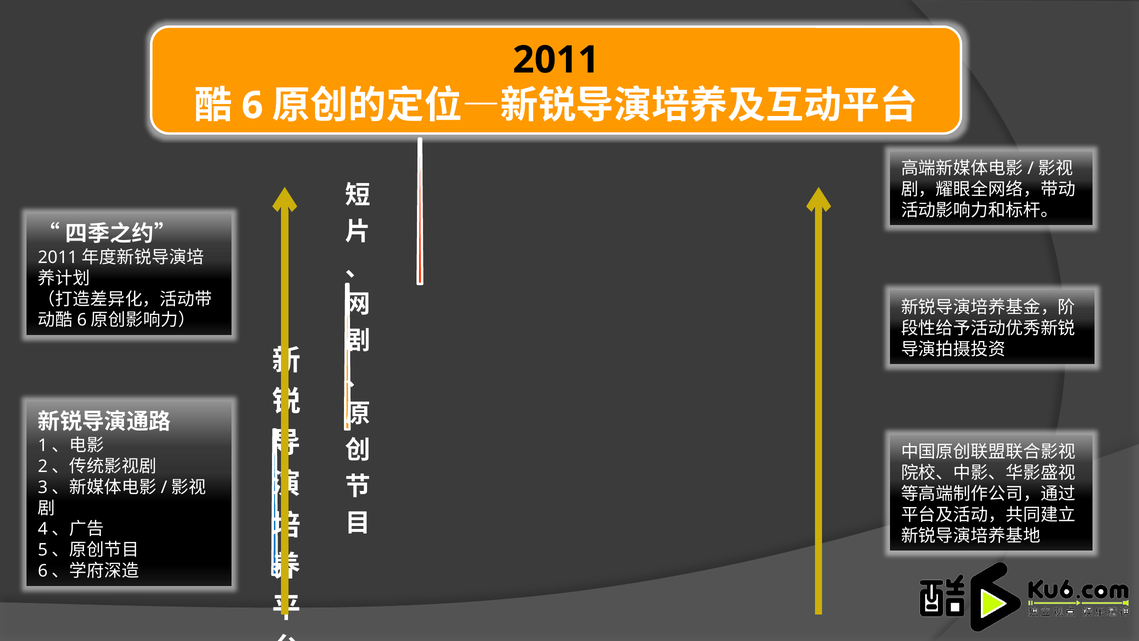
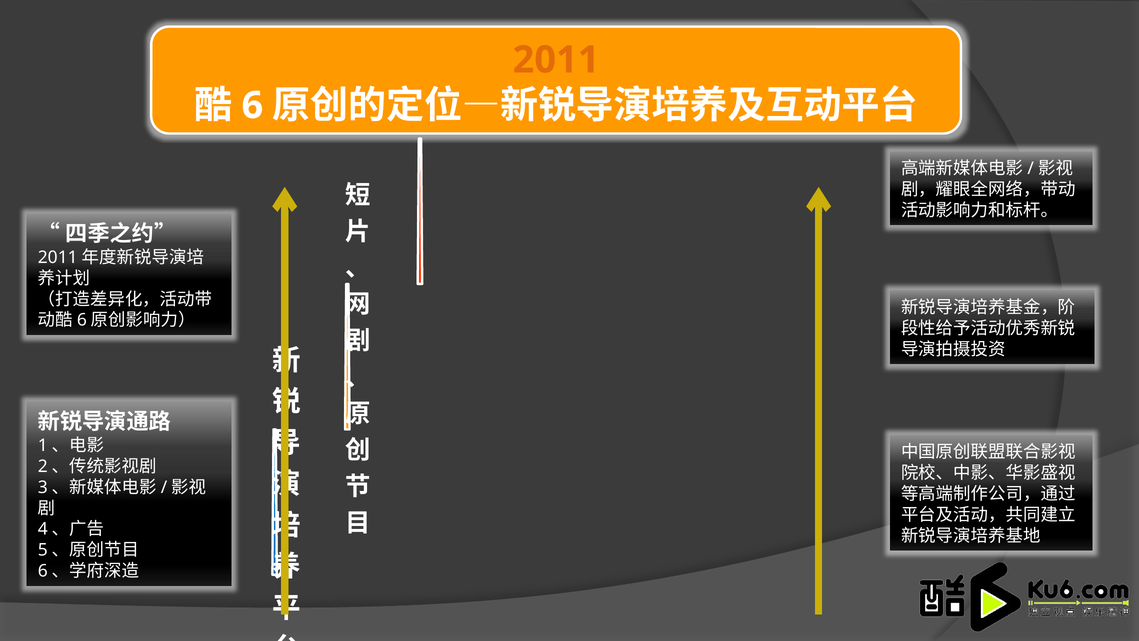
2011 colour: black -> orange
